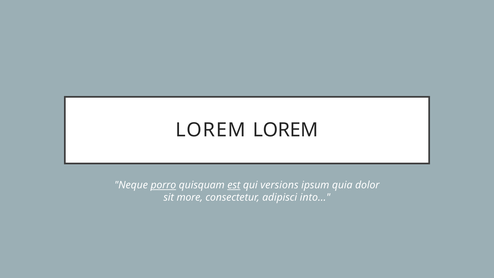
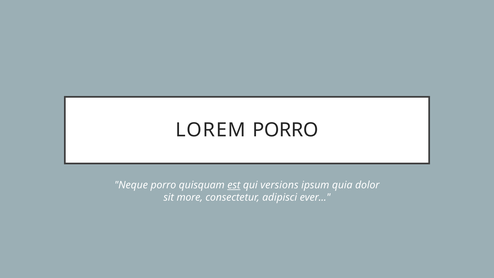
LOREM LOREM: LOREM -> PORRO
porro at (163, 185) underline: present -> none
into: into -> ever
